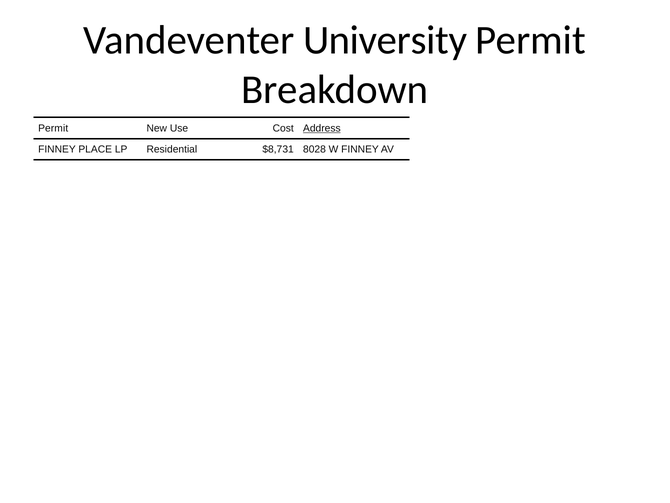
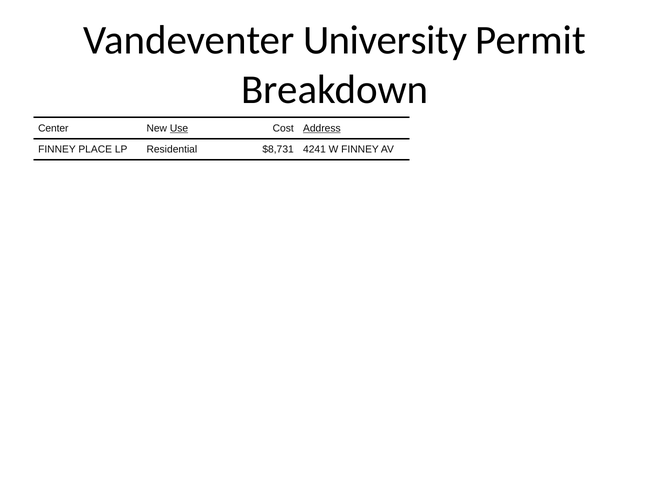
Permit at (53, 128): Permit -> Center
Use underline: none -> present
8028: 8028 -> 4241
